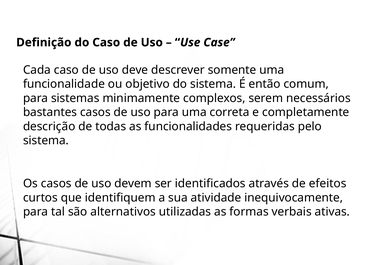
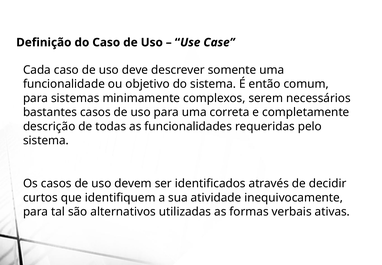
efeitos: efeitos -> decidir
